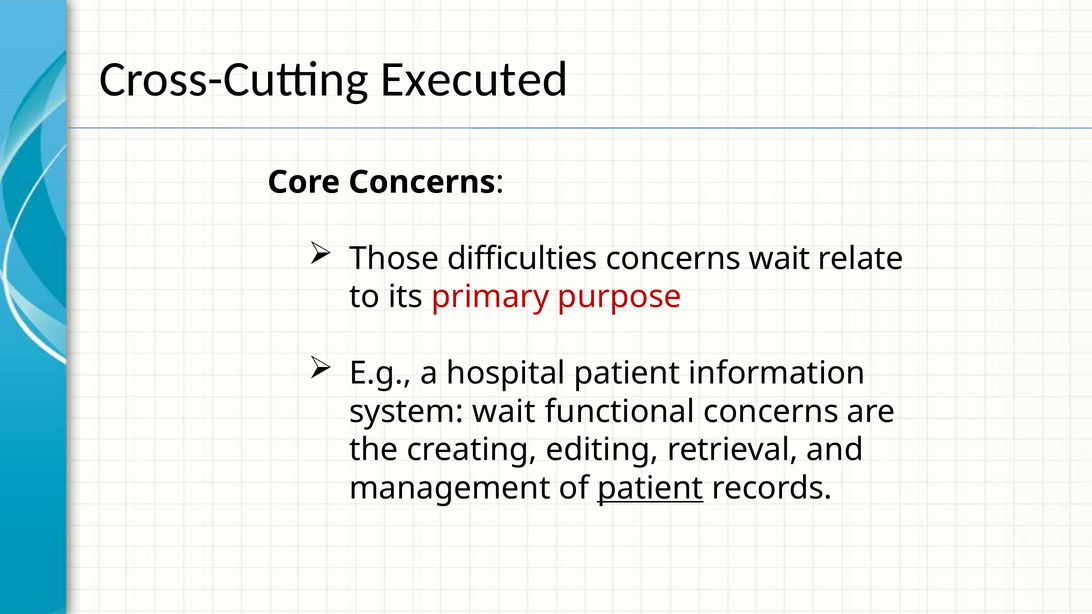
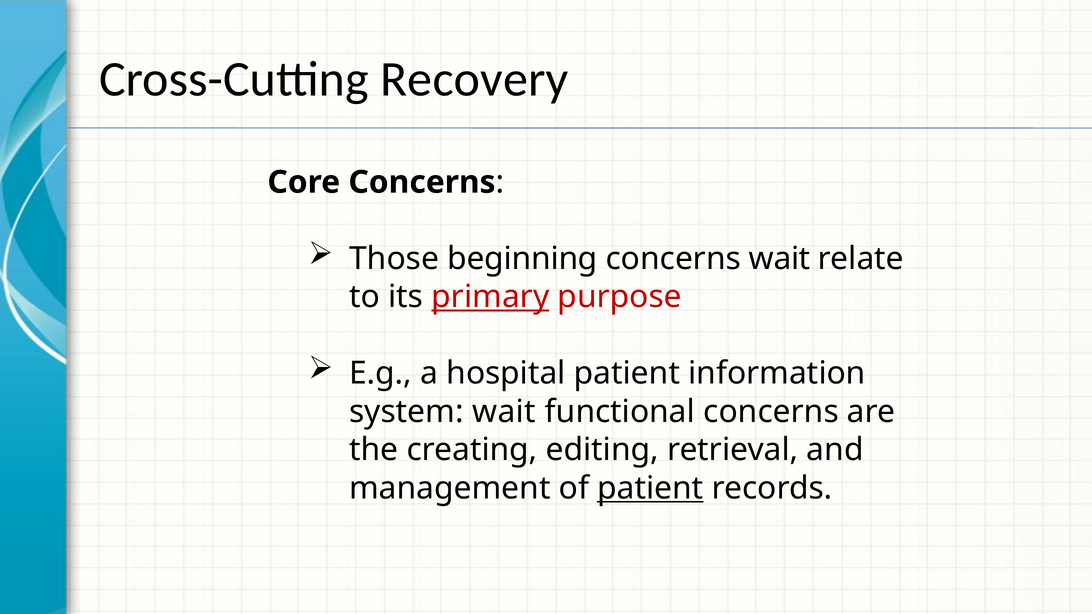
Executed: Executed -> Recovery
difficulties: difficulties -> beginning
primary underline: none -> present
